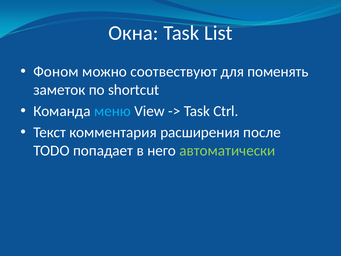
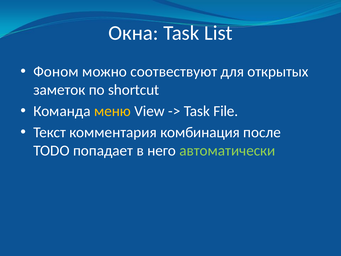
поменять: поменять -> открытых
меню colour: light blue -> yellow
Ctrl: Ctrl -> File
расширения: расширения -> комбинация
